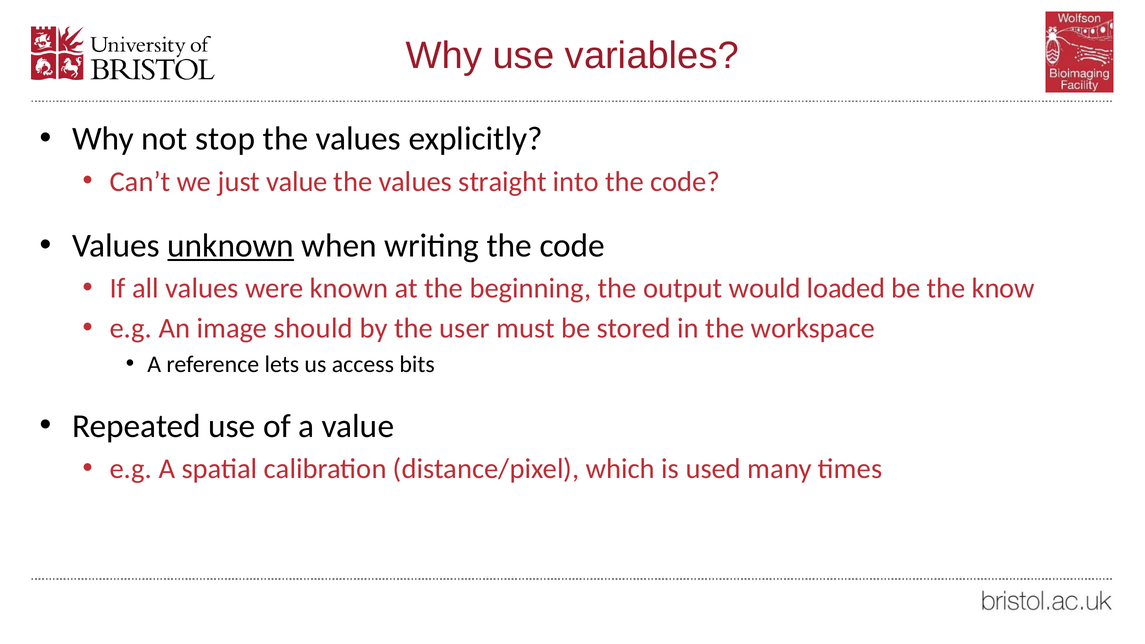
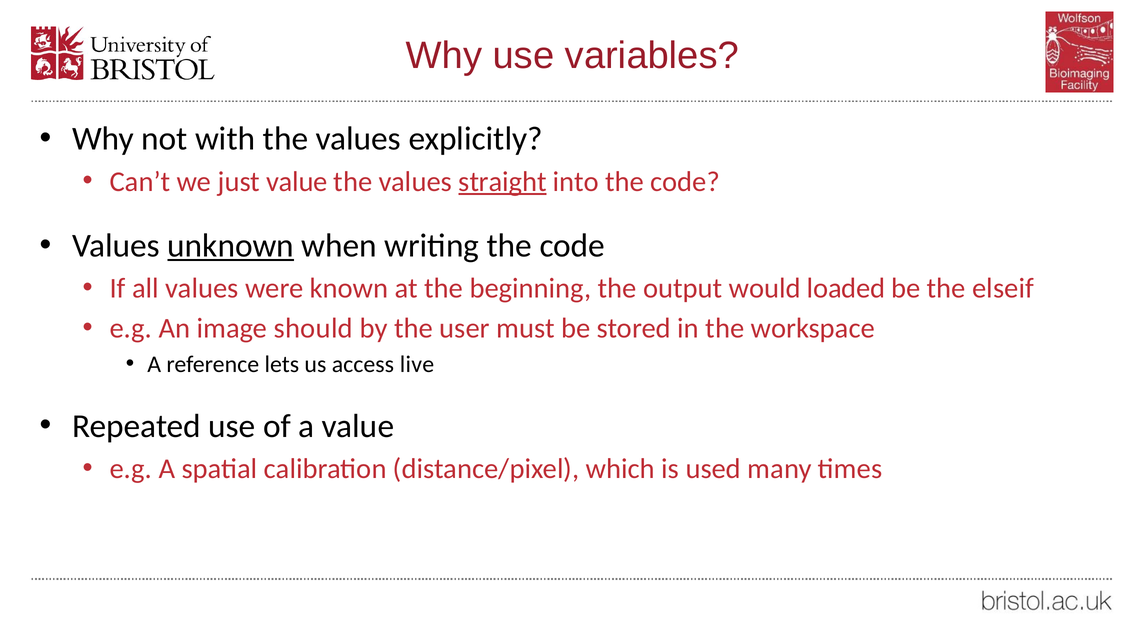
stop: stop -> with
straight underline: none -> present
know: know -> elseif
bits: bits -> live
